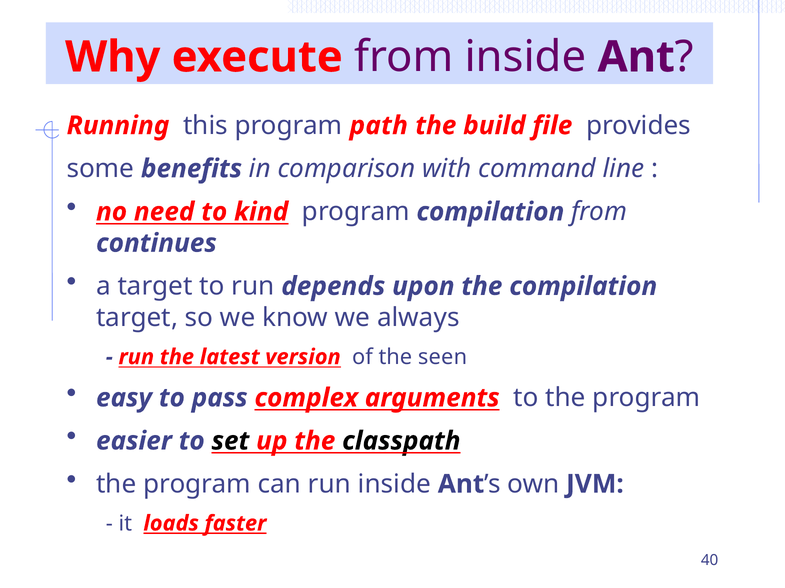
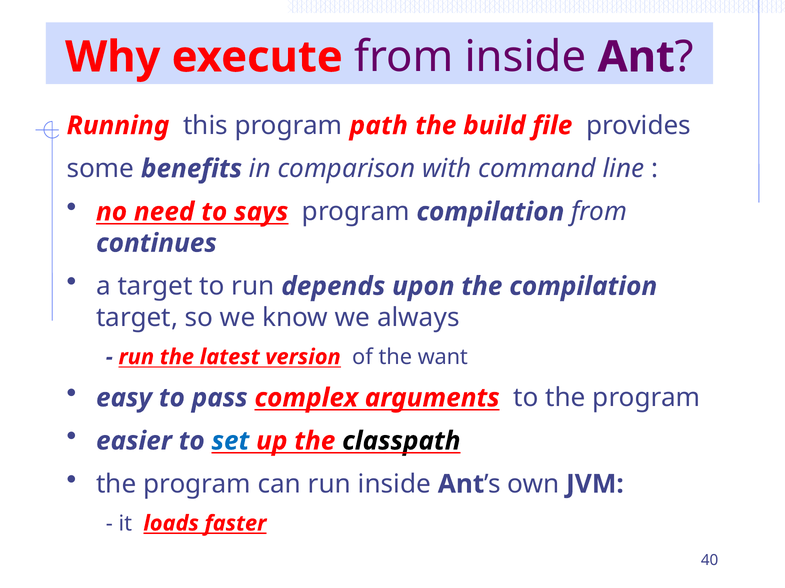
kind: kind -> says
seen: seen -> want
set colour: black -> blue
